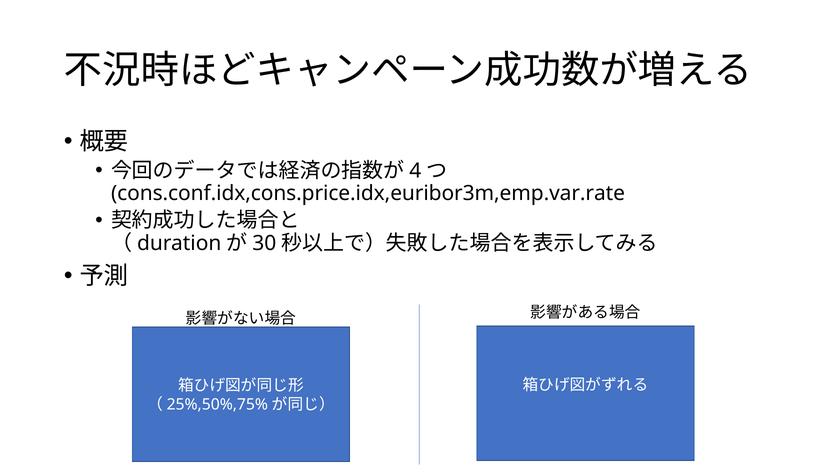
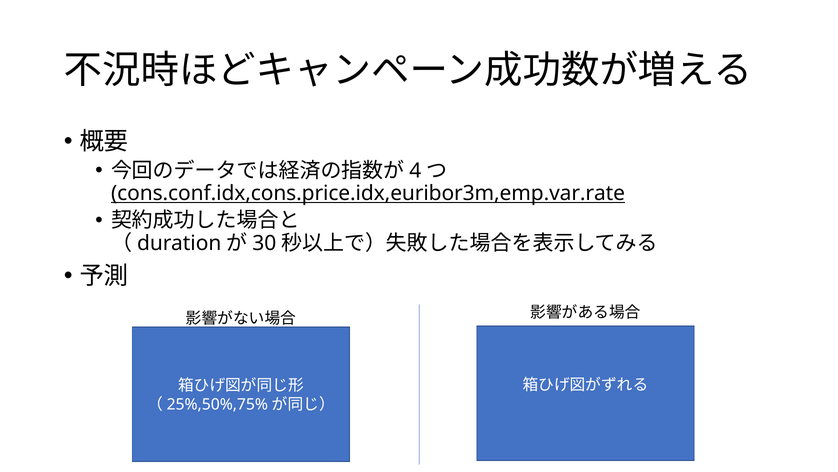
cons.conf.idx,cons.price.idx,euribor3m,emp.var.rate underline: none -> present
